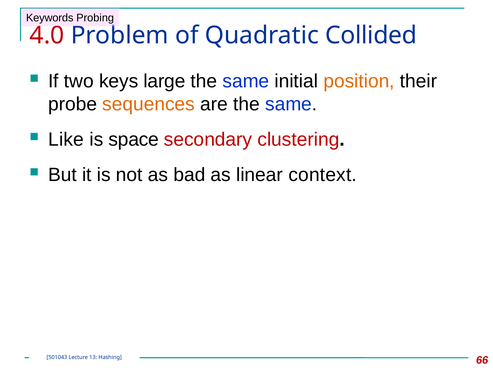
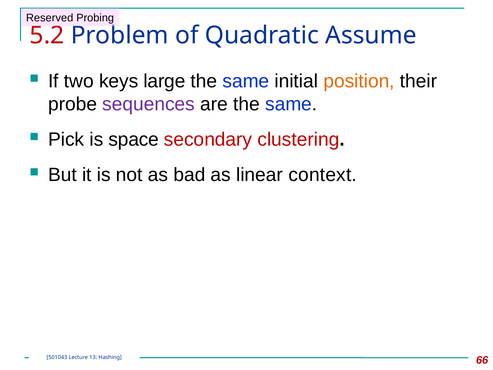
Keywords: Keywords -> Reserved
4.0: 4.0 -> 5.2
Collided: Collided -> Assume
sequences colour: orange -> purple
Like: Like -> Pick
